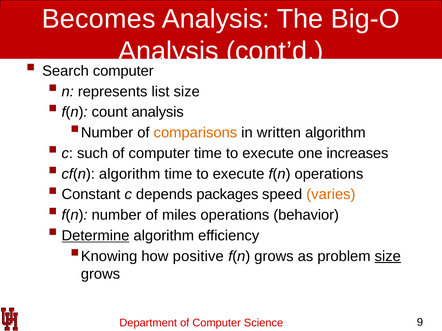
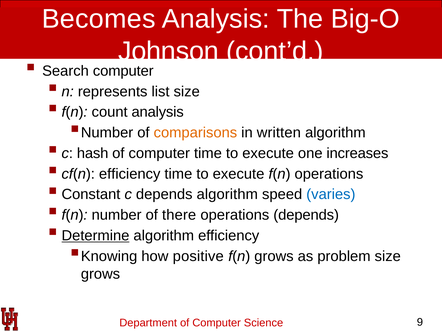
Analysis at (168, 51): Analysis -> Johnson
such: such -> hash
cf(n algorithm: algorithm -> efficiency
depends packages: packages -> algorithm
varies colour: orange -> blue
miles: miles -> there
operations behavior: behavior -> depends
size at (388, 257) underline: present -> none
